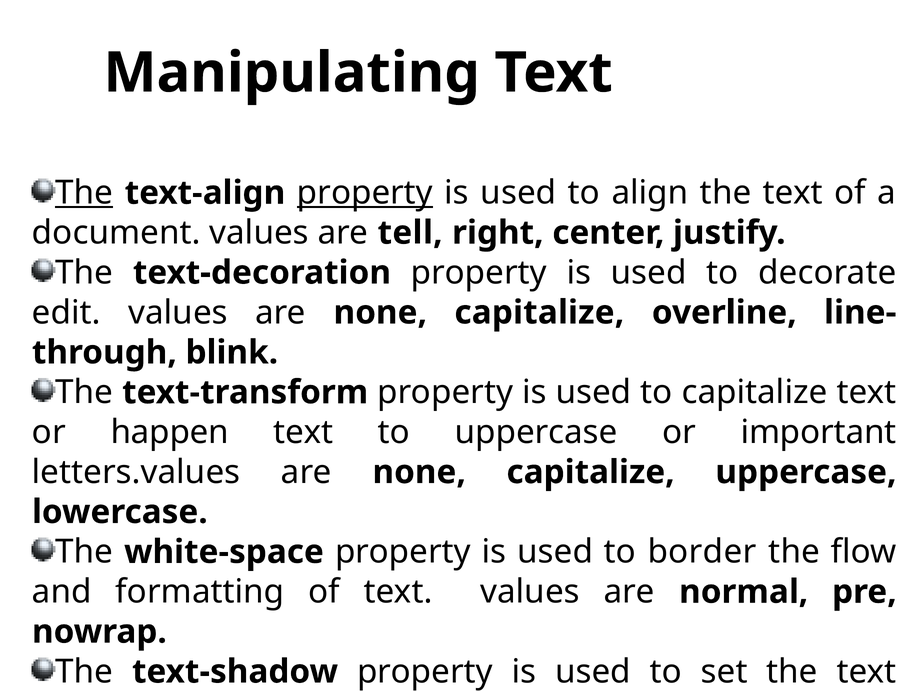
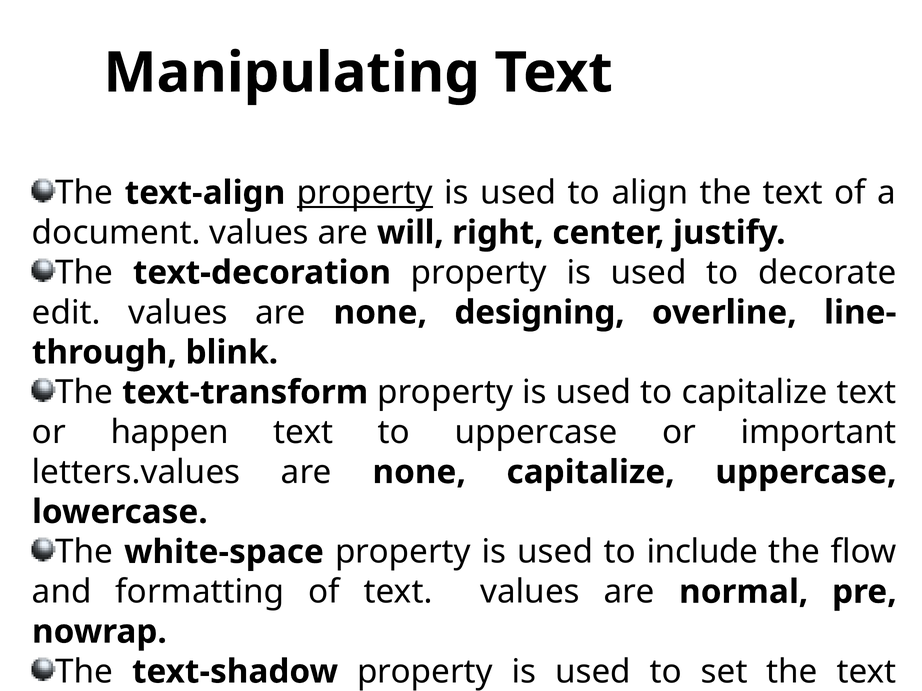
The at (84, 193) underline: present -> none
tell: tell -> will
values are none capitalize: capitalize -> designing
border: border -> include
